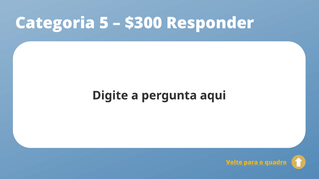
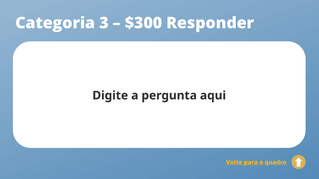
5: 5 -> 3
